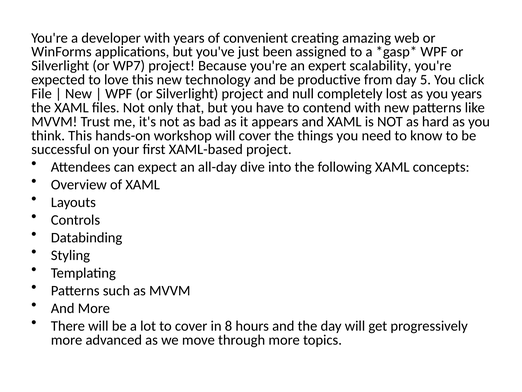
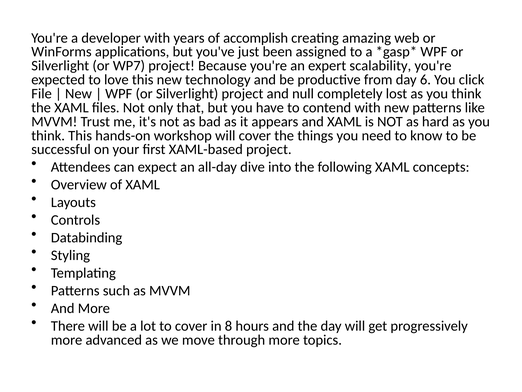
convenient: convenient -> accomplish
5: 5 -> 6
lost as you years: years -> think
